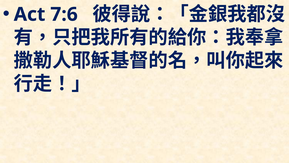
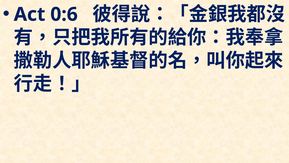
7:6: 7:6 -> 0:6
